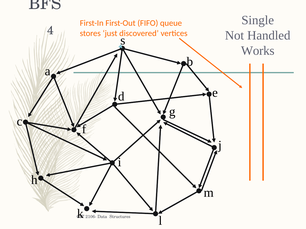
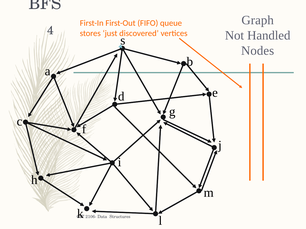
Single: Single -> Graph
Works: Works -> Nodes
